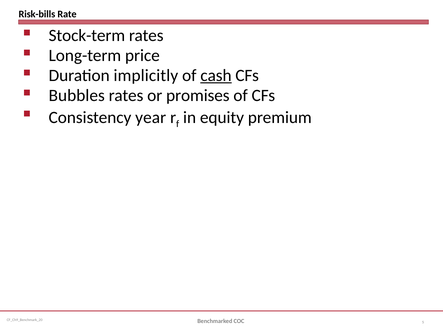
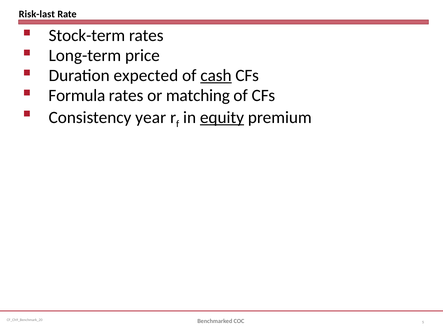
Risk-bills: Risk-bills -> Risk-last
implicitly: implicitly -> expected
Bubbles: Bubbles -> Formula
promises: promises -> matching
equity underline: none -> present
